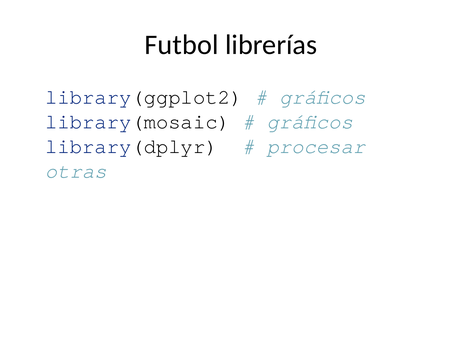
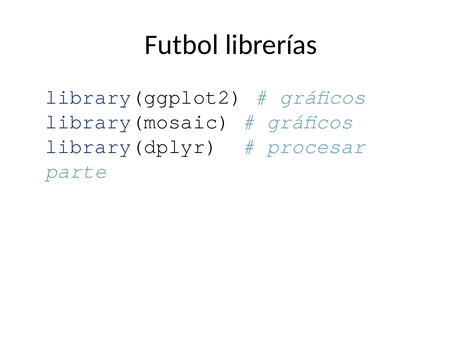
otras: otras -> parte
